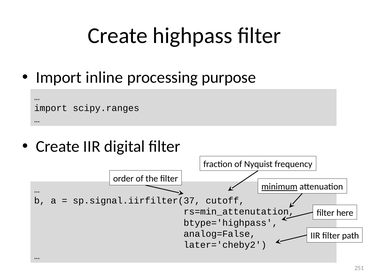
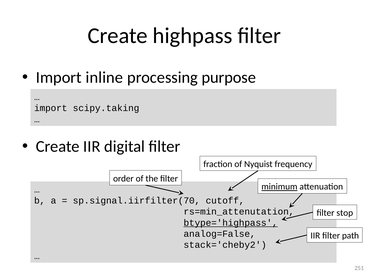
scipy.ranges: scipy.ranges -> scipy.taking
sp.signal.iirfilter(37: sp.signal.iirfilter(37 -> sp.signal.iirfilter(70
here: here -> stop
btype='highpass underline: none -> present
later='cheby2: later='cheby2 -> stack='cheby2
